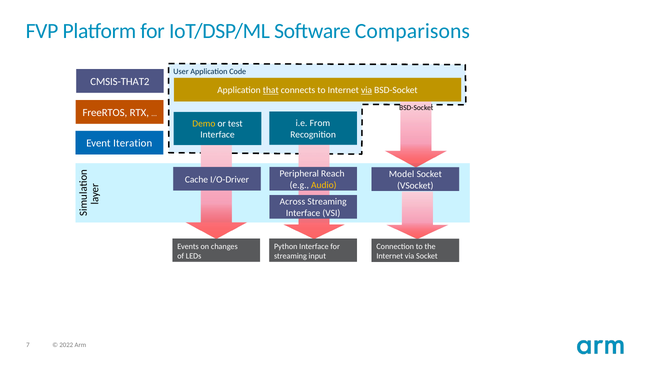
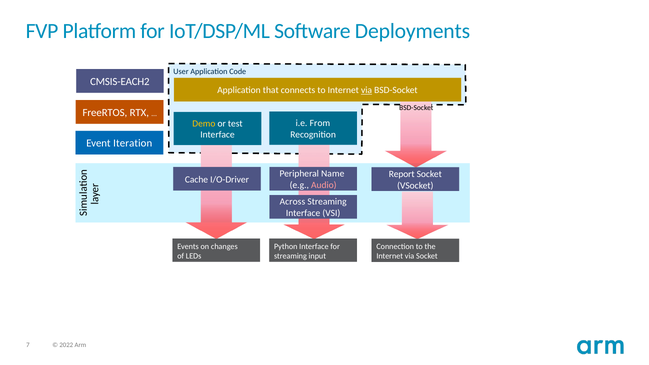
Comparisons: Comparisons -> Deployments
CMSIS-THAT2: CMSIS-THAT2 -> CMSIS-EACH2
that underline: present -> none
Reach: Reach -> Name
Model: Model -> Report
Audio colour: yellow -> pink
